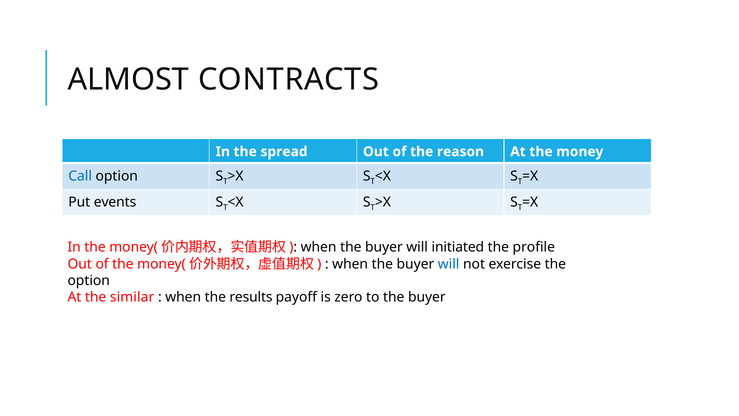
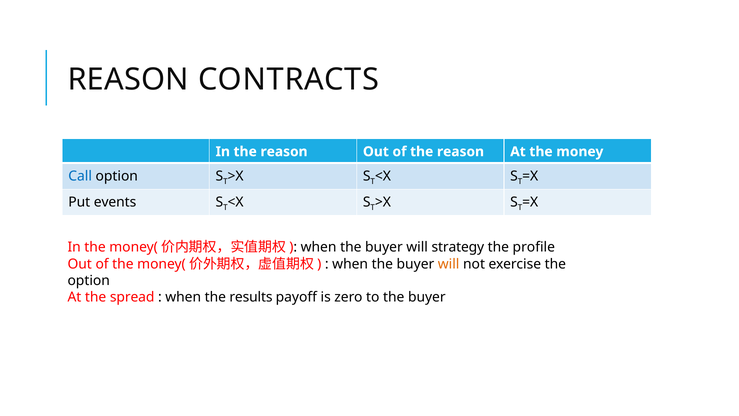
ALMOST at (128, 80): ALMOST -> REASON
In the spread: spread -> reason
initiated: initiated -> strategy
will at (449, 264) colour: blue -> orange
similar: similar -> spread
